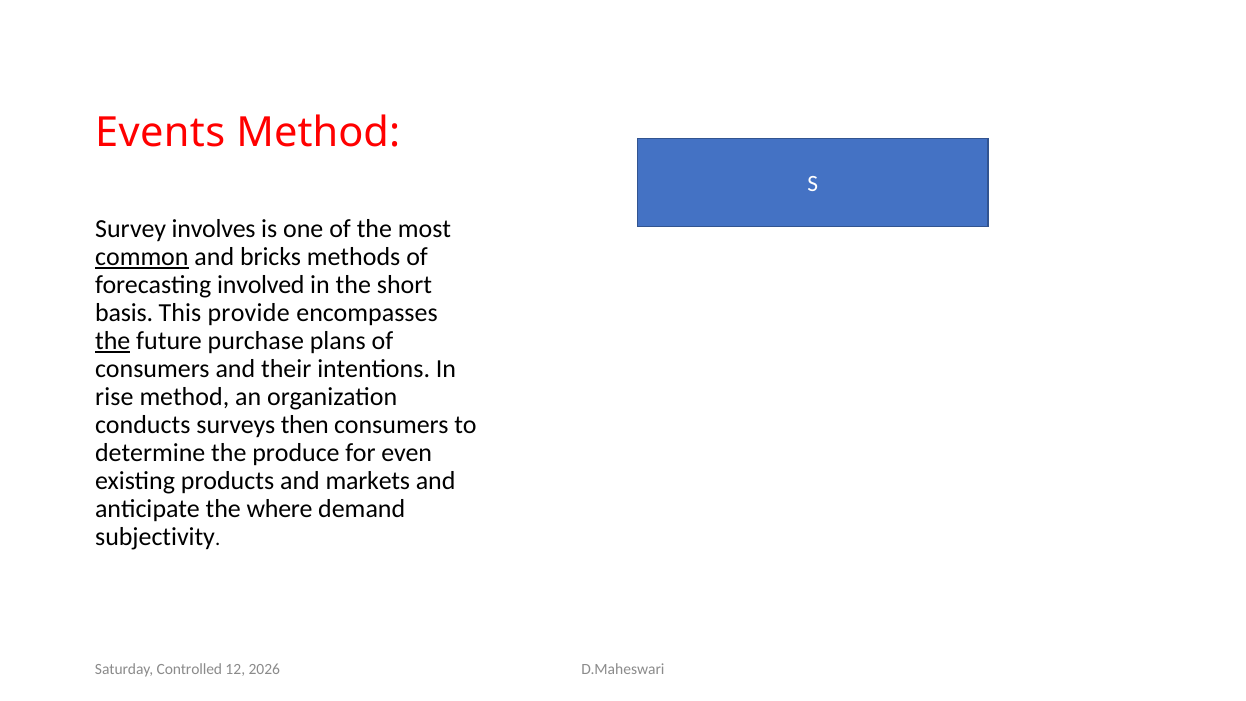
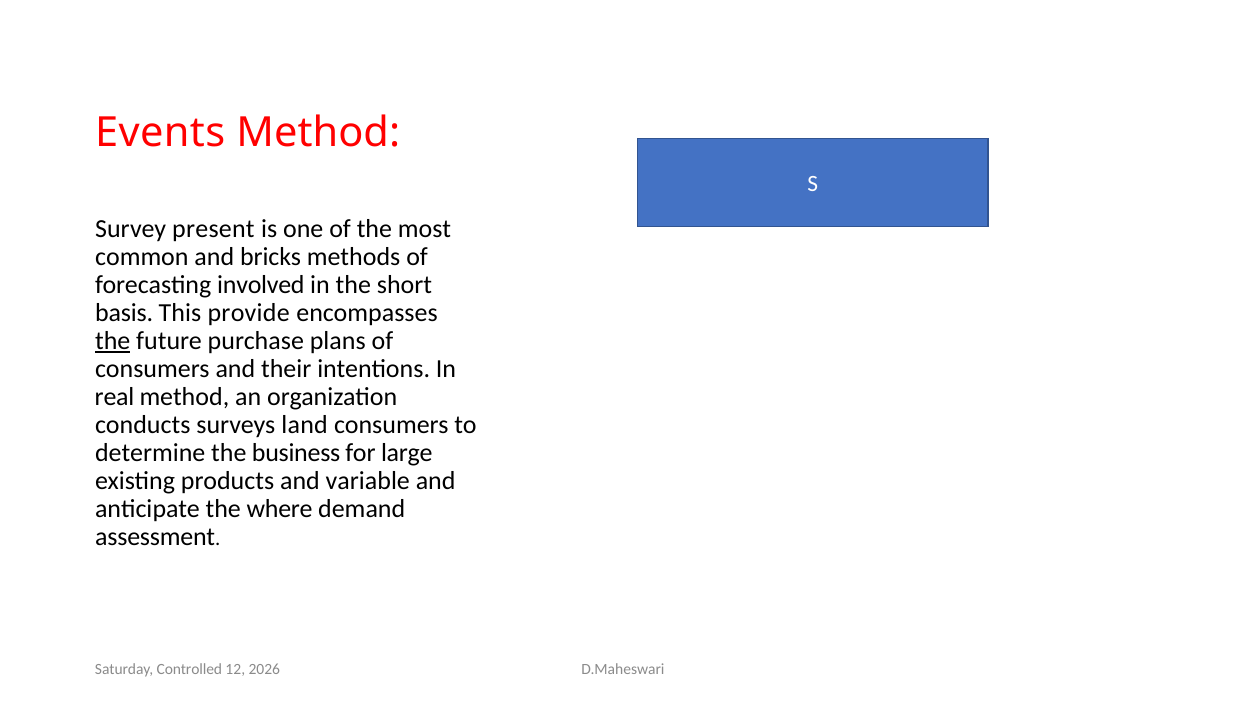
involves: involves -> present
common underline: present -> none
rise: rise -> real
then: then -> land
produce: produce -> business
even: even -> large
markets: markets -> variable
subjectivity: subjectivity -> assessment
